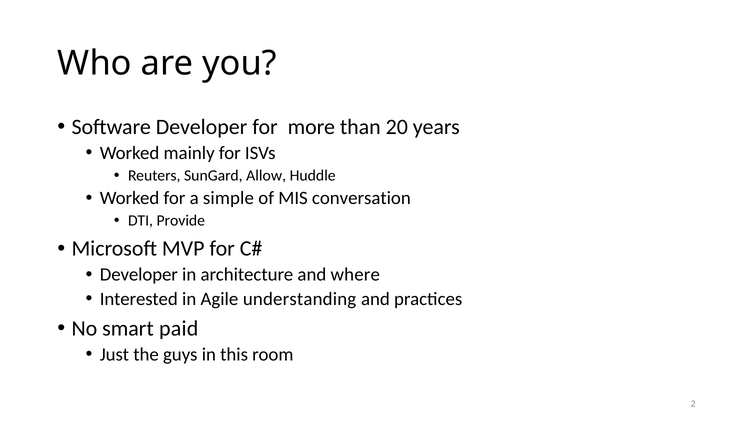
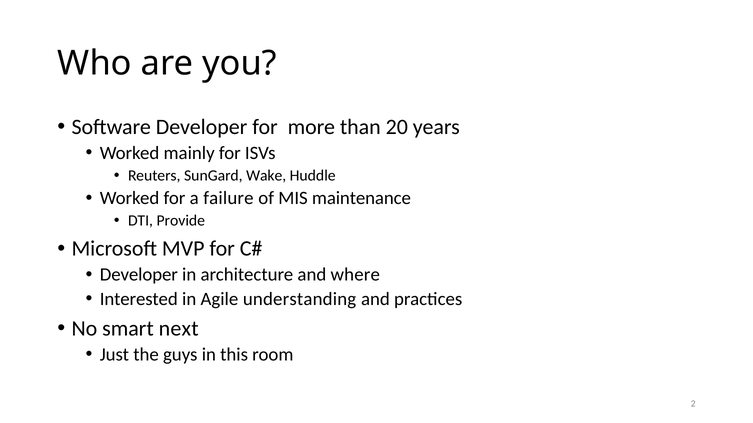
Allow: Allow -> Wake
simple: simple -> failure
conversation: conversation -> maintenance
paid: paid -> next
